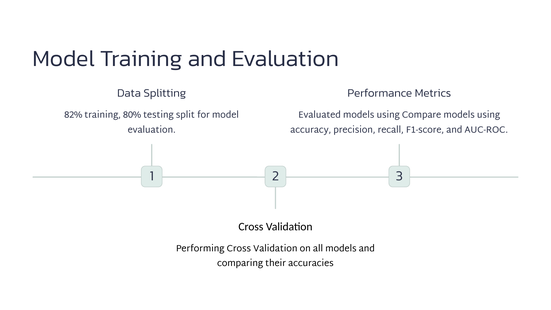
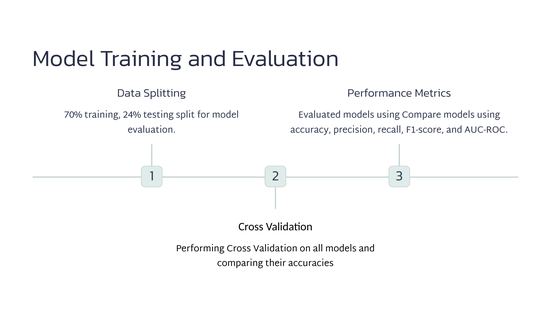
82%: 82% -> 70%
80%: 80% -> 24%
